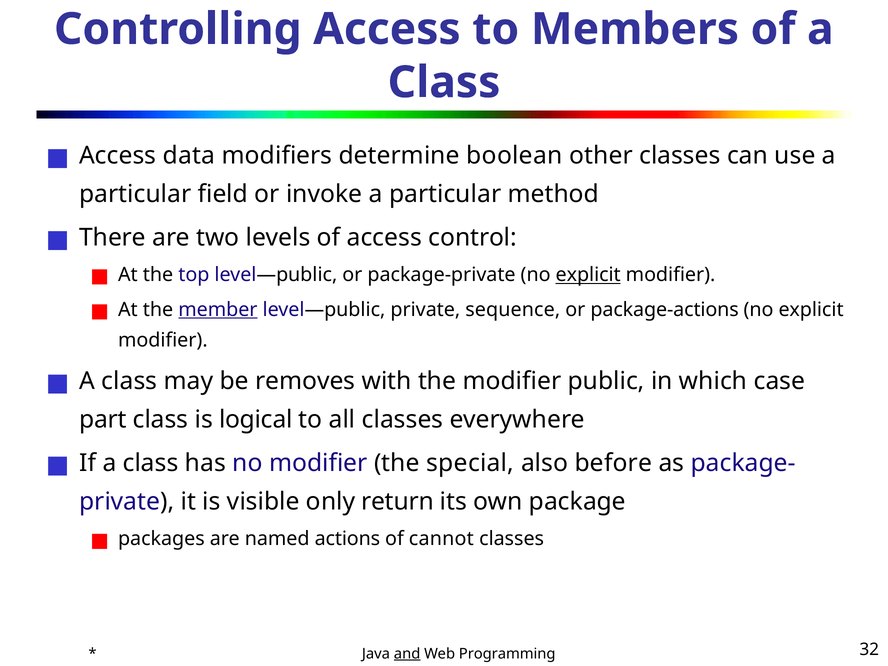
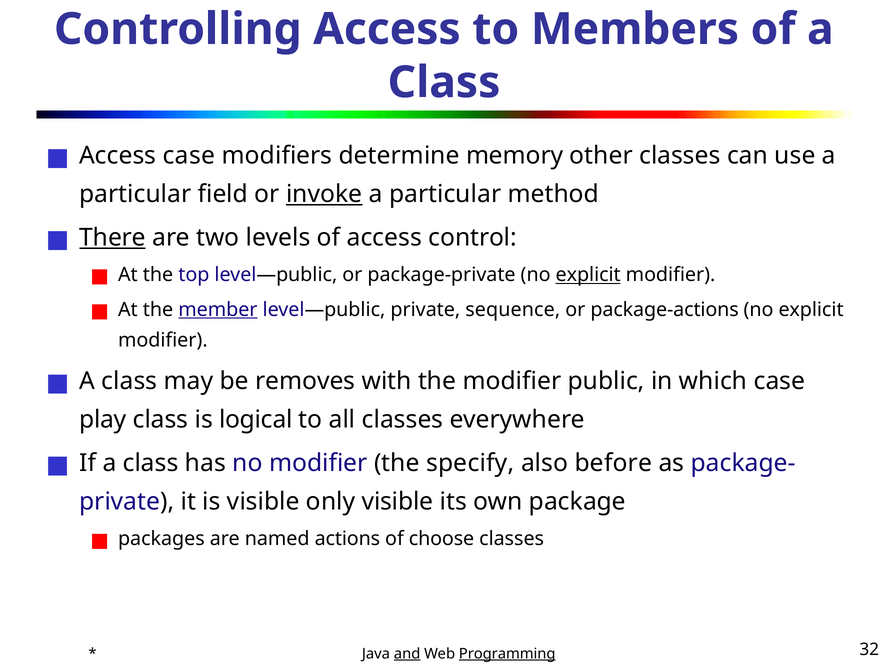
Access data: data -> case
boolean: boolean -> memory
invoke underline: none -> present
There underline: none -> present
part: part -> play
special: special -> specify
only return: return -> visible
cannot: cannot -> choose
Programming underline: none -> present
